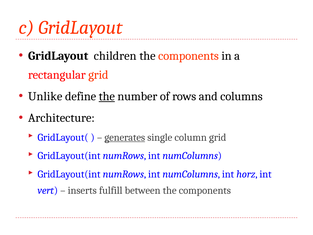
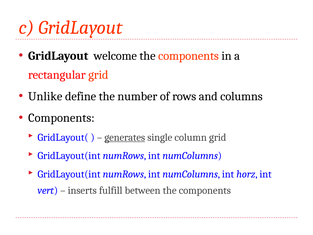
children: children -> welcome
the at (107, 96) underline: present -> none
Architecture at (61, 118): Architecture -> Components
